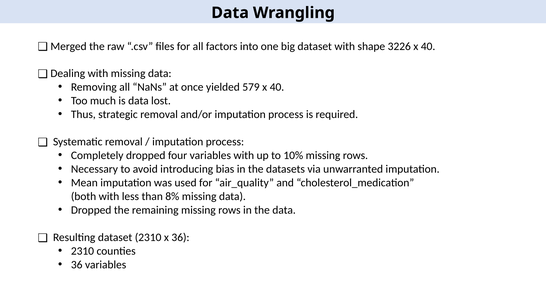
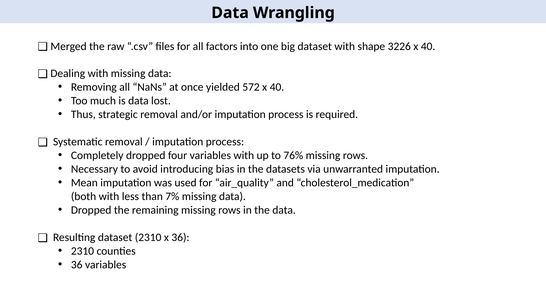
579: 579 -> 572
10%: 10% -> 76%
8%: 8% -> 7%
